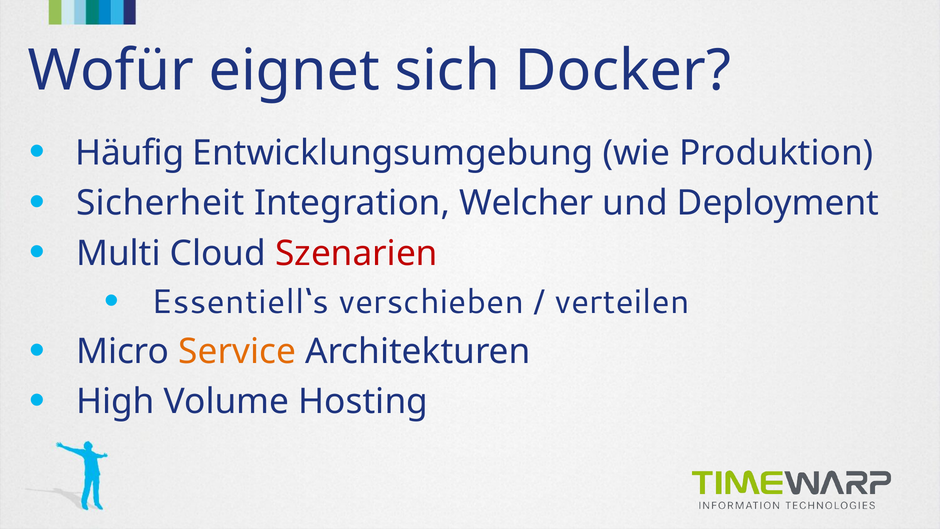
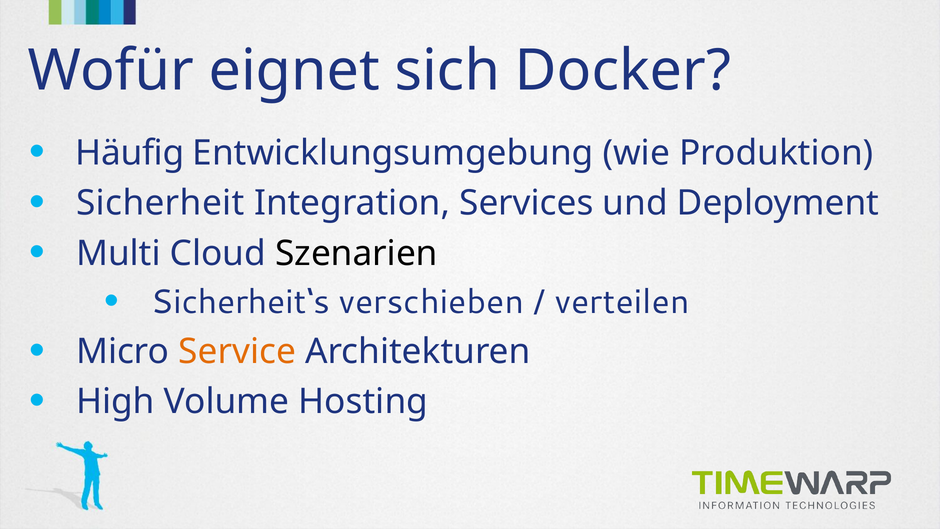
Welcher: Welcher -> Services
Szenarien colour: red -> black
Essentiell‘s: Essentiell‘s -> Sicherheit‘s
